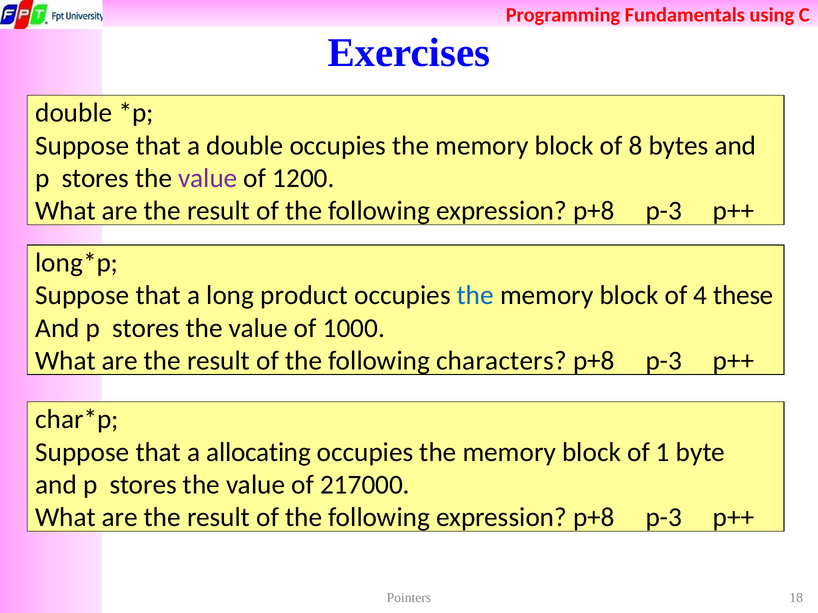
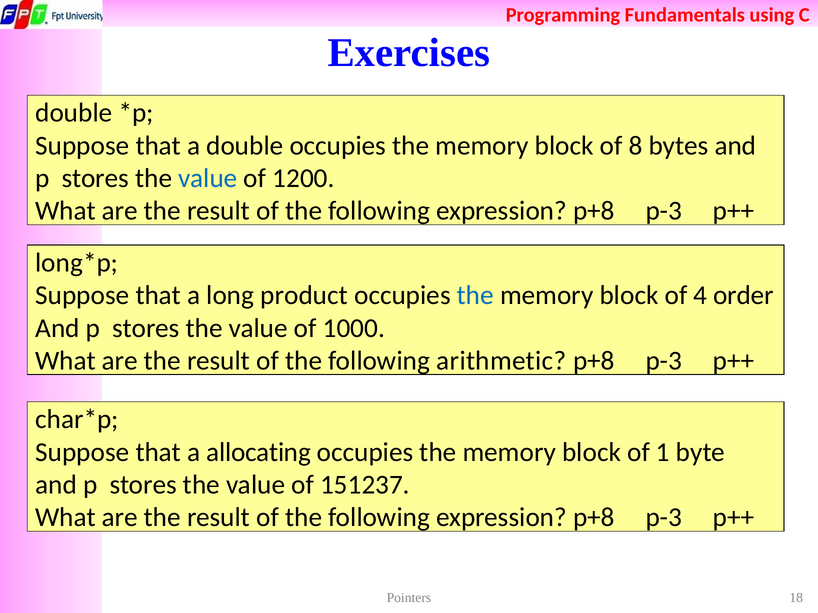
value at (208, 178) colour: purple -> blue
these: these -> order
characters: characters -> arithmetic
217000: 217000 -> 151237
